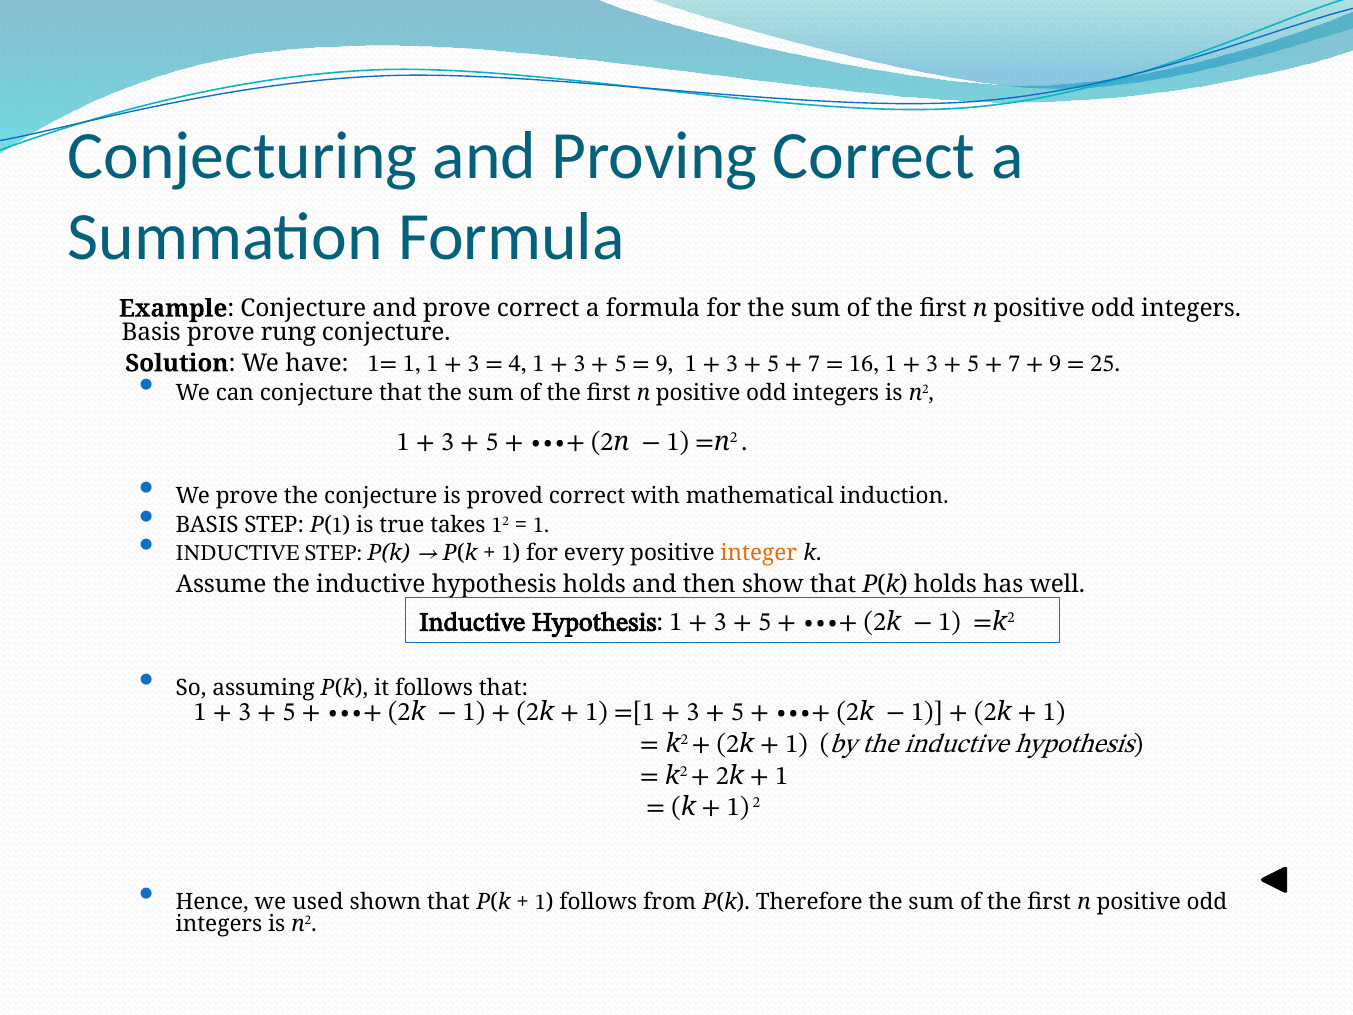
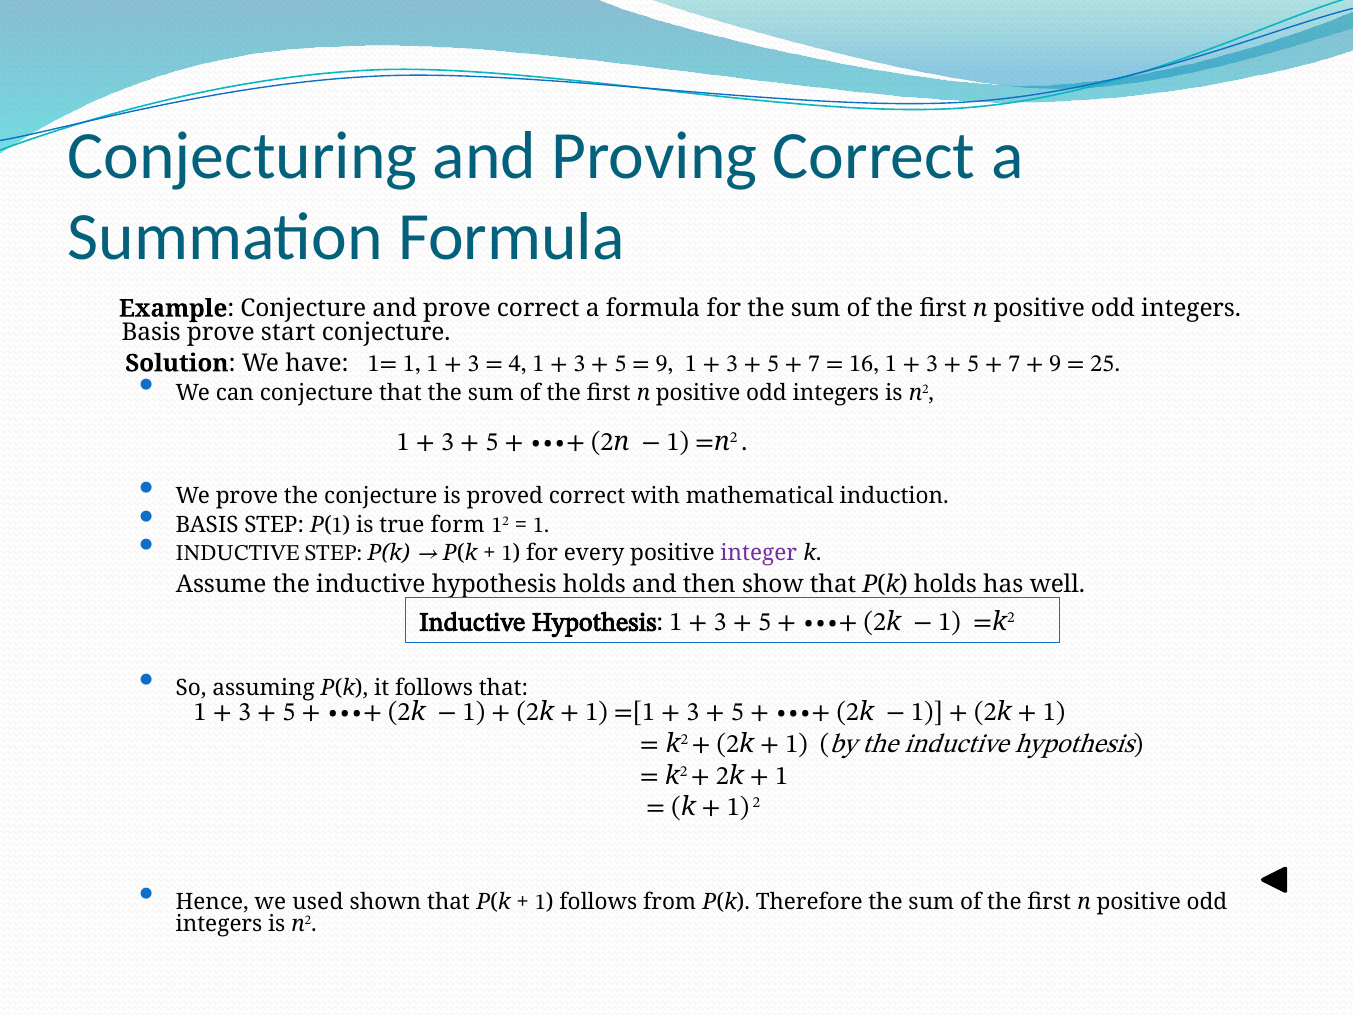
rung: rung -> start
takes: takes -> form
integer colour: orange -> purple
